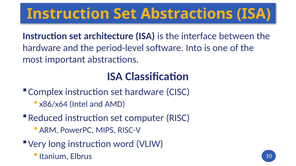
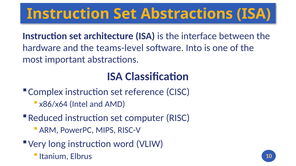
period-level: period-level -> teams-level
set hardware: hardware -> reference
